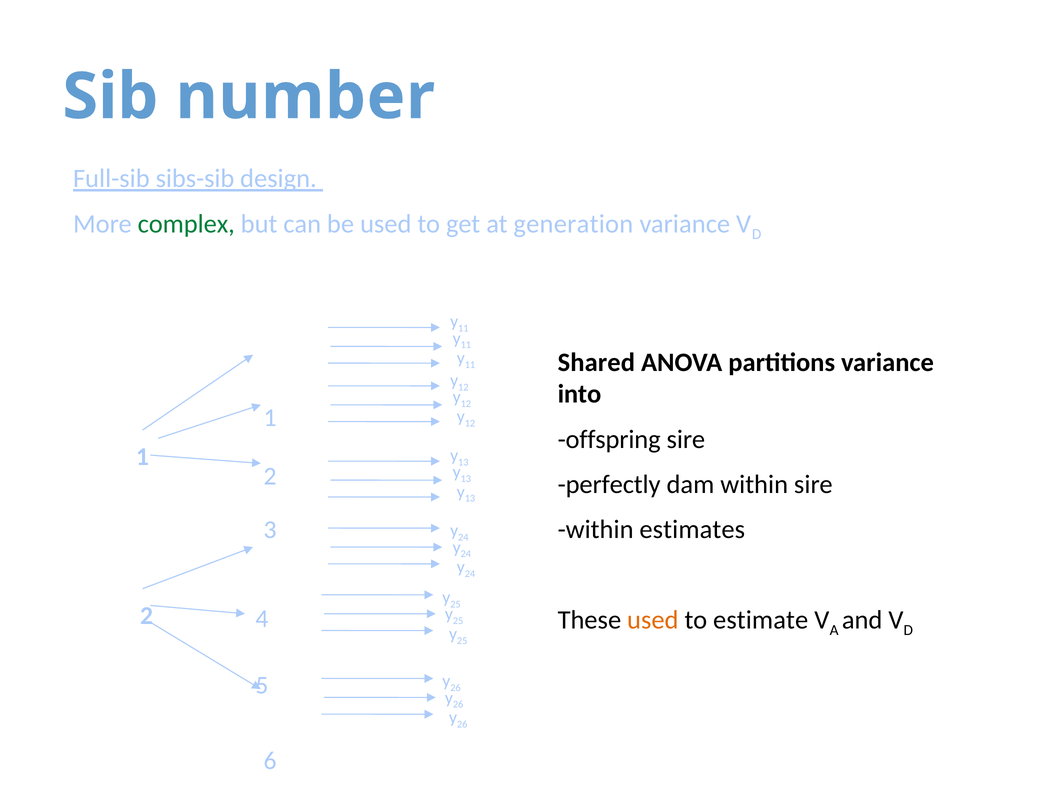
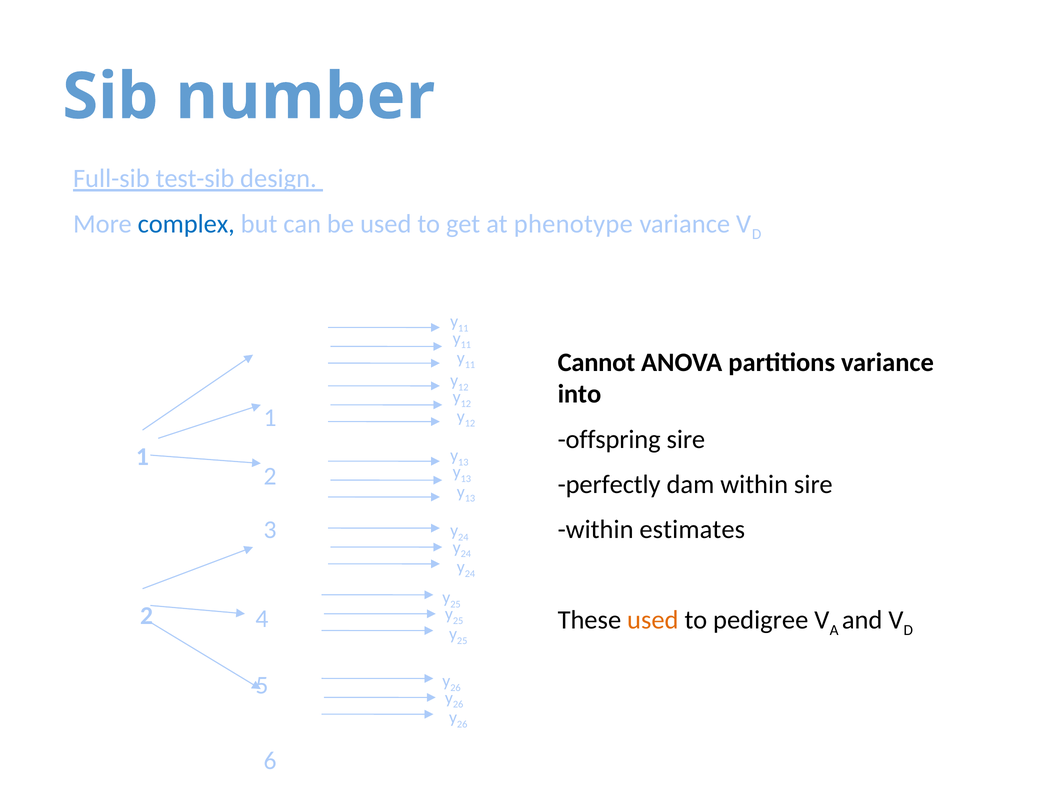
sibs-sib: sibs-sib -> test-sib
complex colour: green -> blue
generation: generation -> phenotype
Shared: Shared -> Cannot
estimate: estimate -> pedigree
